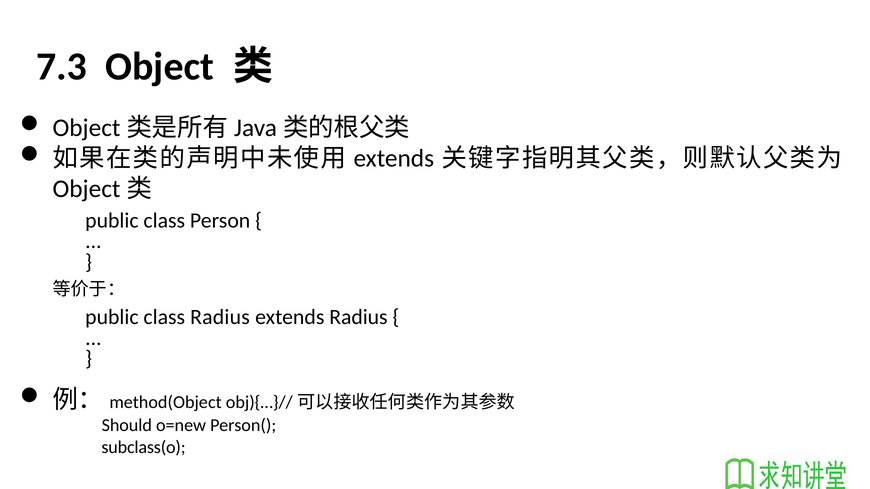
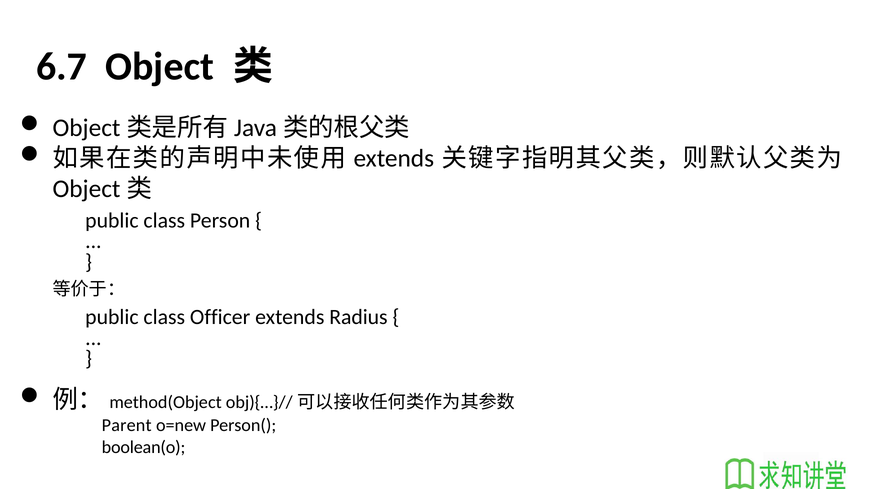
7.3: 7.3 -> 6.7
class Radius: Radius -> Officer
Should: Should -> Parent
subclass(o: subclass(o -> boolean(o
